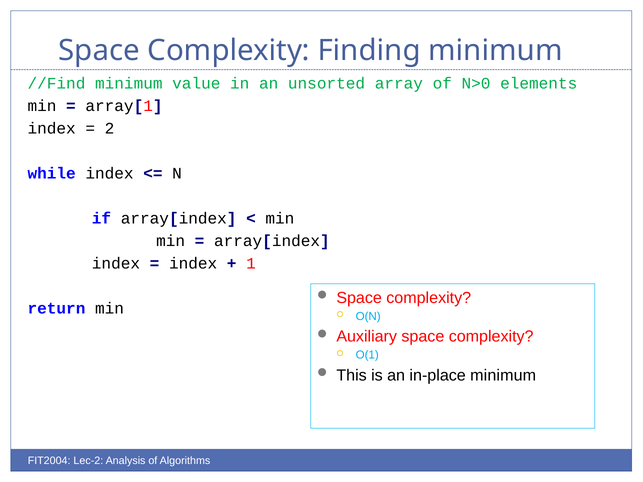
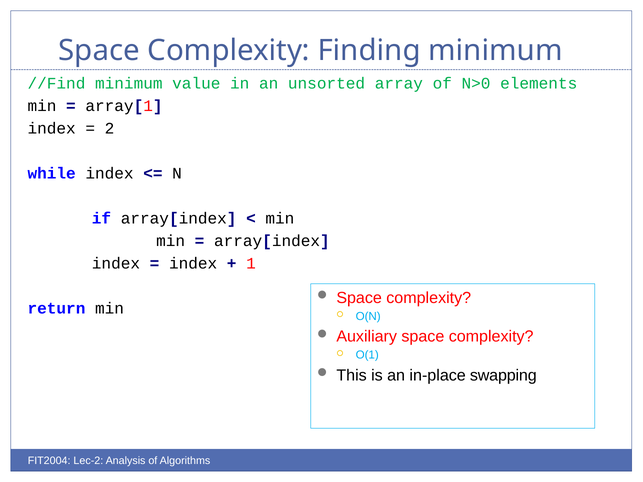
in-place minimum: minimum -> swapping
